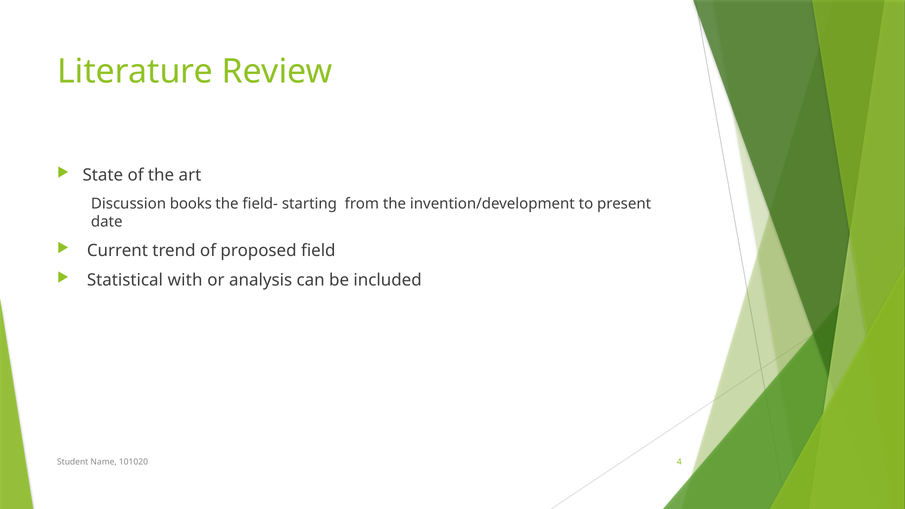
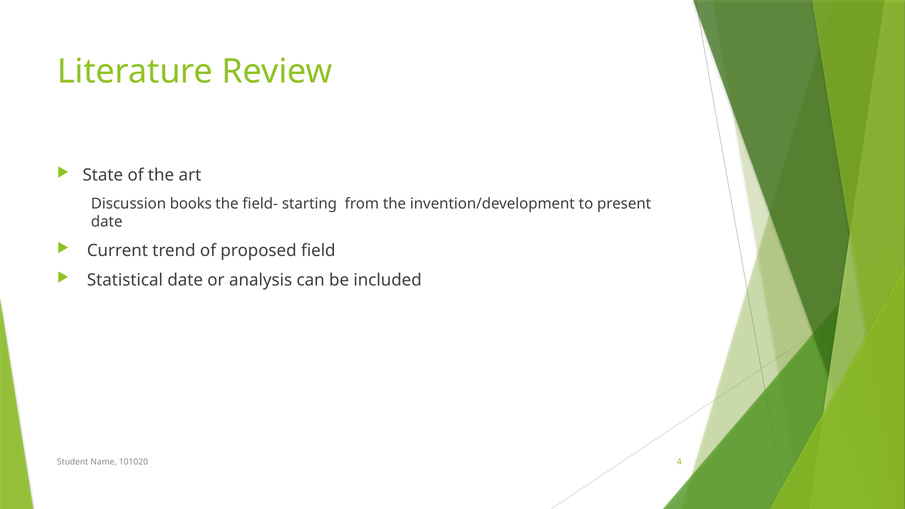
Statistical with: with -> date
